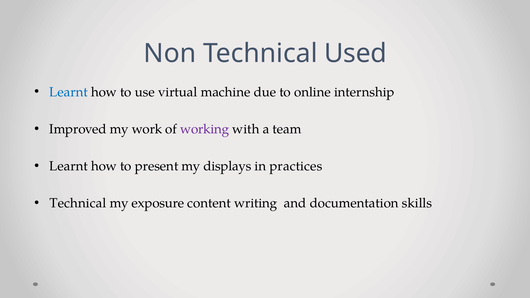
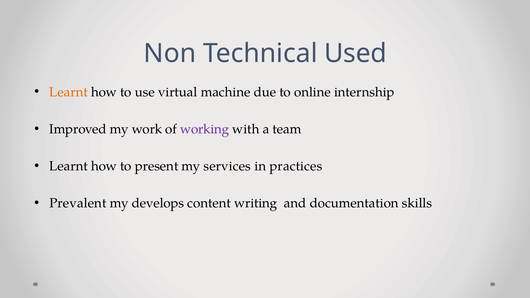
Learnt at (69, 92) colour: blue -> orange
displays: displays -> services
Technical at (78, 203): Technical -> Prevalent
exposure: exposure -> develops
